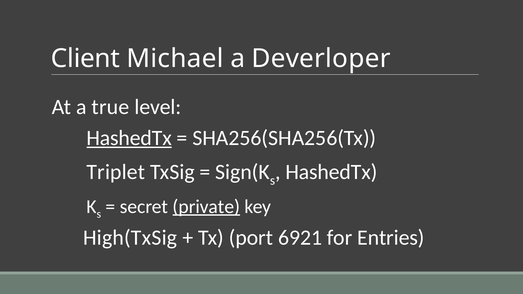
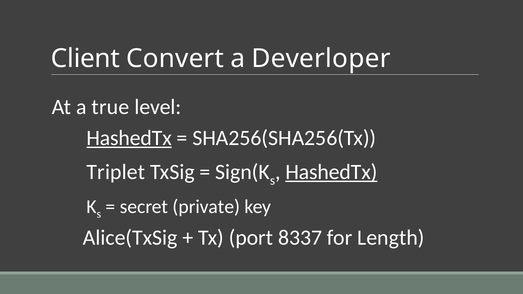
Michael: Michael -> Convert
HashedTx at (331, 172) underline: none -> present
private underline: present -> none
High(TxSig: High(TxSig -> Alice(TxSig
6921: 6921 -> 8337
Entries: Entries -> Length
